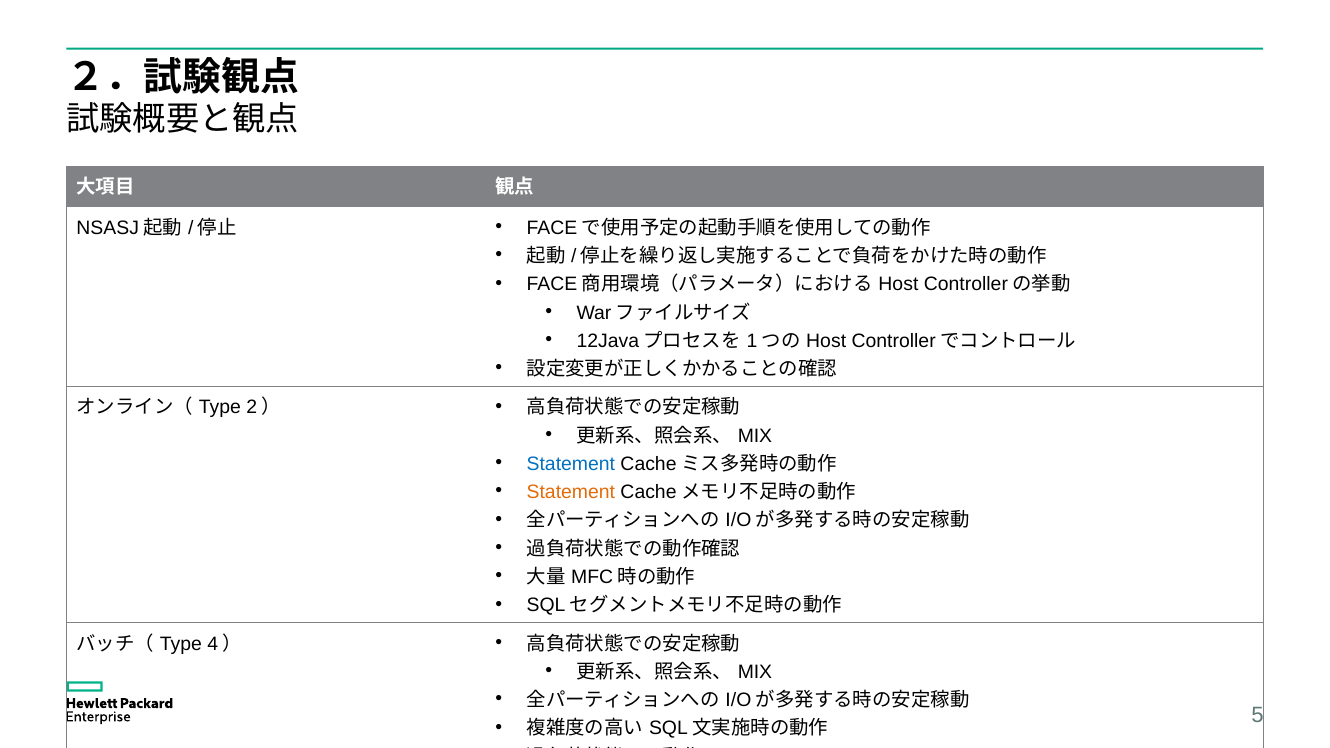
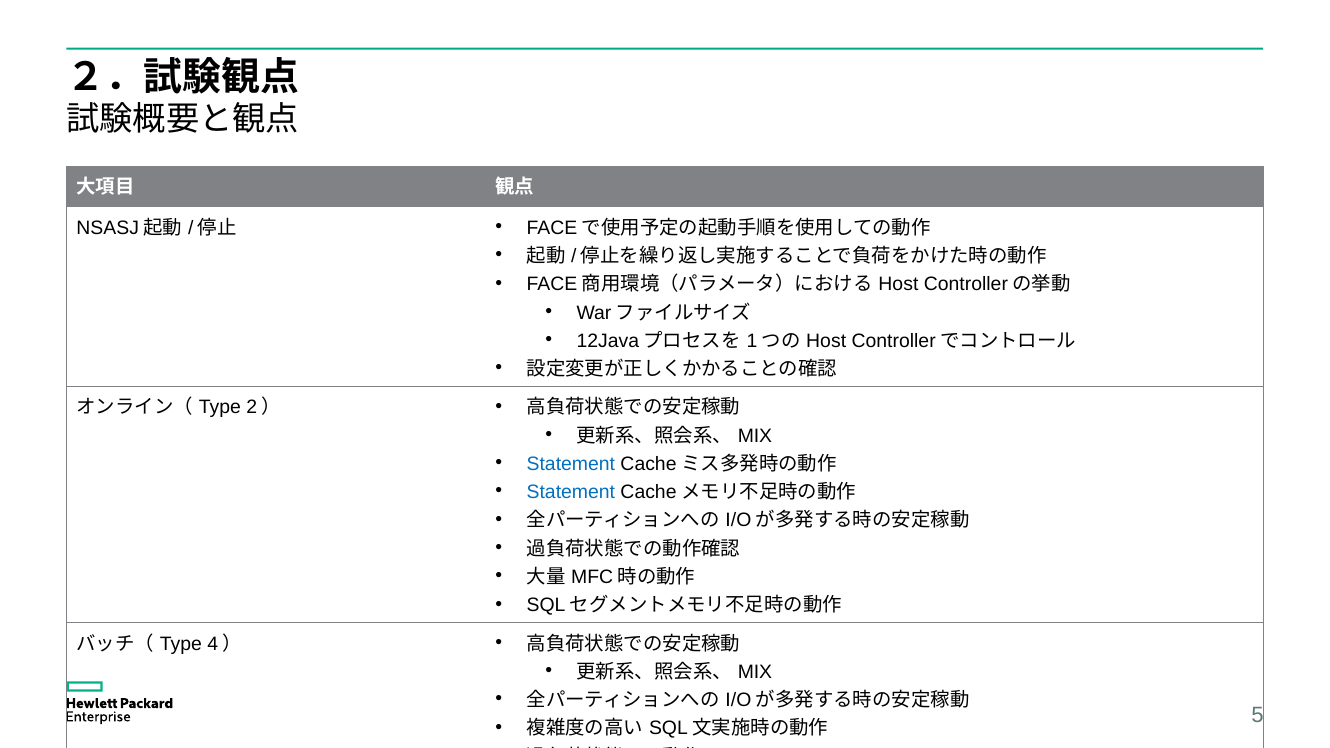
Statement at (571, 492) colour: orange -> blue
